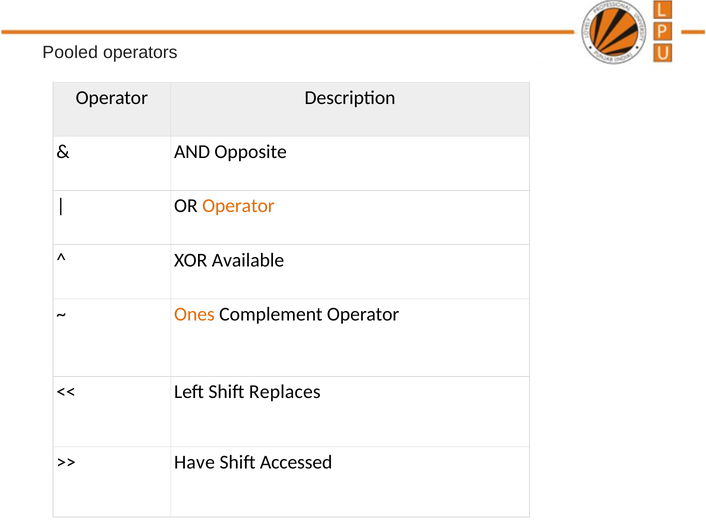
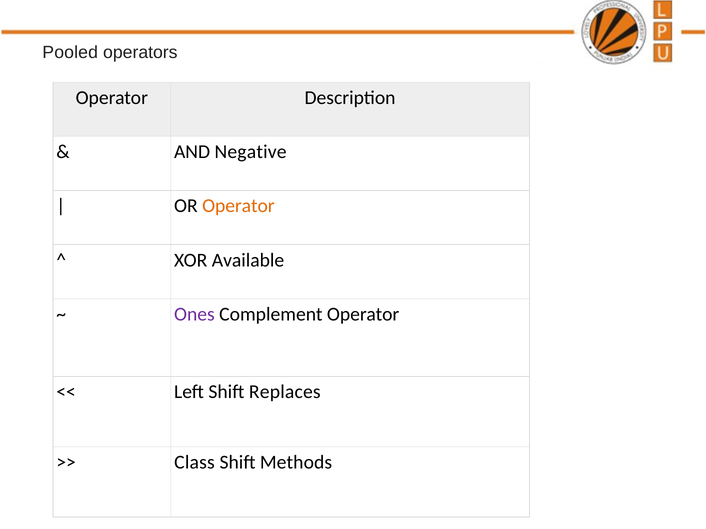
Opposite: Opposite -> Negative
Ones colour: orange -> purple
Have: Have -> Class
Accessed: Accessed -> Methods
